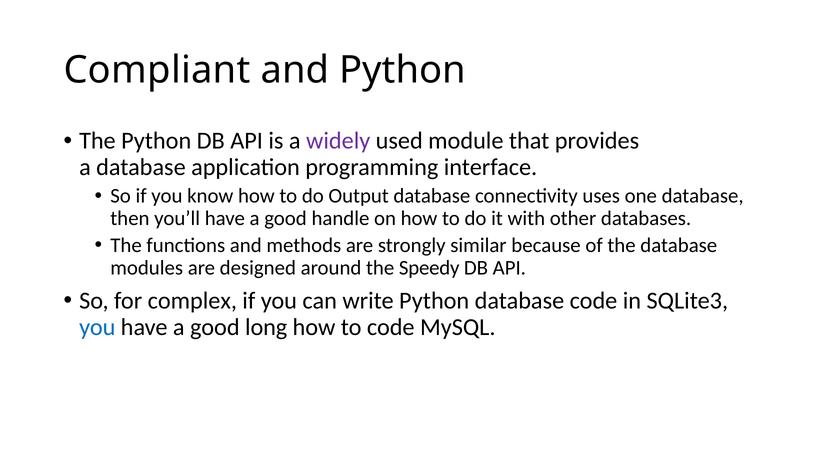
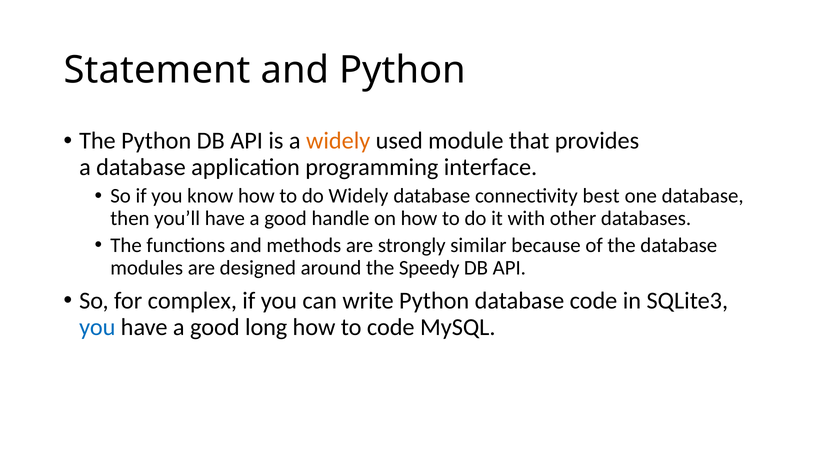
Compliant: Compliant -> Statement
widely at (338, 141) colour: purple -> orange
do Output: Output -> Widely
uses: uses -> best
